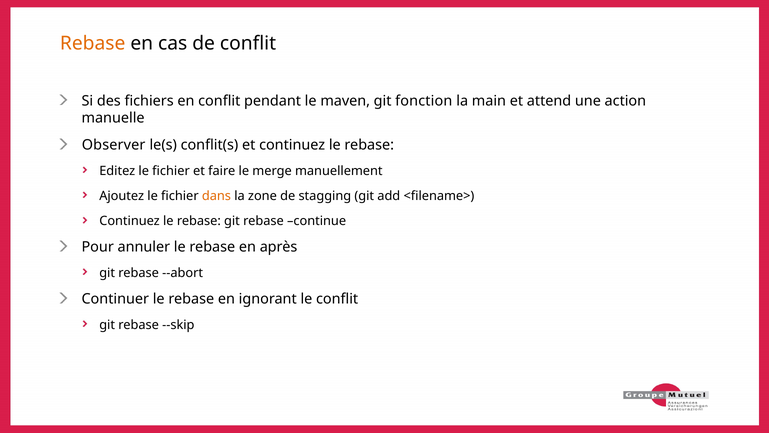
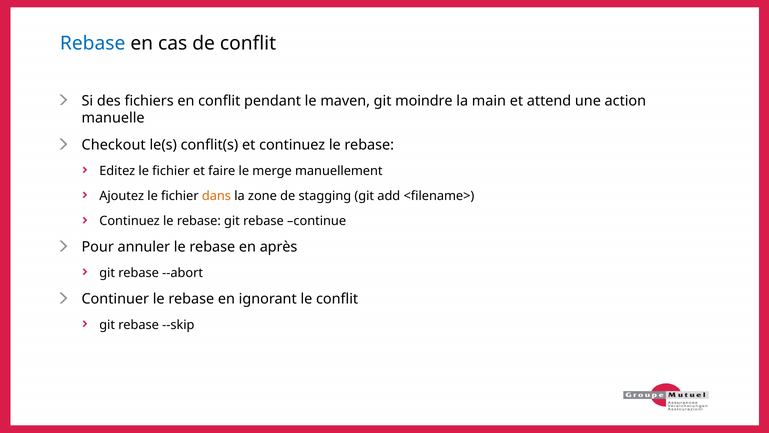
Rebase at (93, 43) colour: orange -> blue
fonction: fonction -> moindre
Observer: Observer -> Checkout
